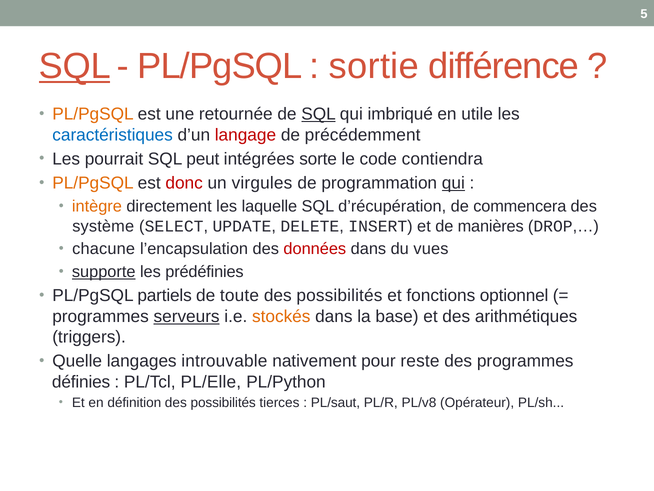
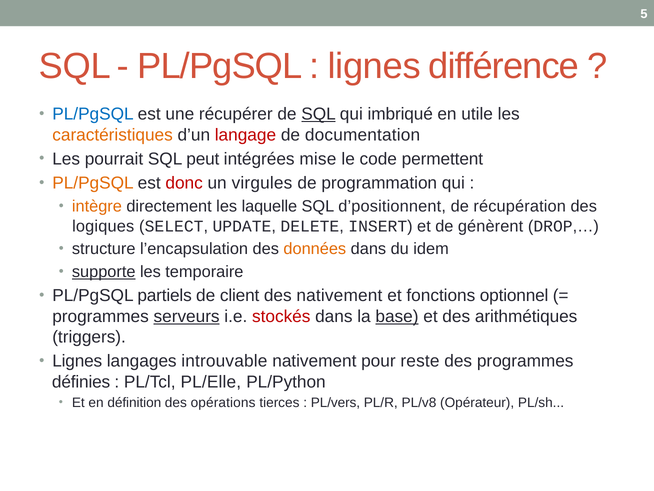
SQL at (75, 66) underline: present -> none
sortie at (374, 66): sortie -> lignes
PL/PgSQL at (93, 114) colour: orange -> blue
retournée: retournée -> récupérer
caractéristiques colour: blue -> orange
précédemment: précédemment -> documentation
sorte: sorte -> mise
contiendra: contiendra -> permettent
qui at (453, 183) underline: present -> none
d’récupération: d’récupération -> d’positionnent
commencera: commencera -> récupération
système: système -> logiques
manières: manières -> génèrent
chacune: chacune -> structure
données colour: red -> orange
vues: vues -> idem
prédéfinies: prédéfinies -> temporaire
toute: toute -> client
possibilités at (339, 295): possibilités -> nativement
stockés colour: orange -> red
base underline: none -> present
Quelle at (77, 361): Quelle -> Lignes
possibilités at (223, 403): possibilités -> opérations
PL/saut: PL/saut -> PL/vers
